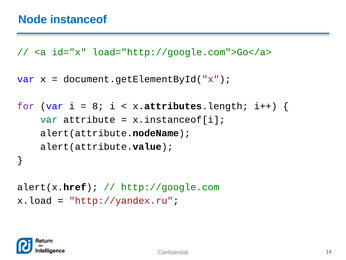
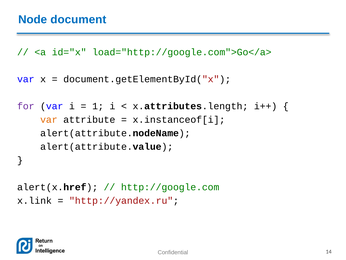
instanceof: instanceof -> document
8: 8 -> 1
var at (49, 119) colour: green -> orange
x.load: x.load -> x.link
